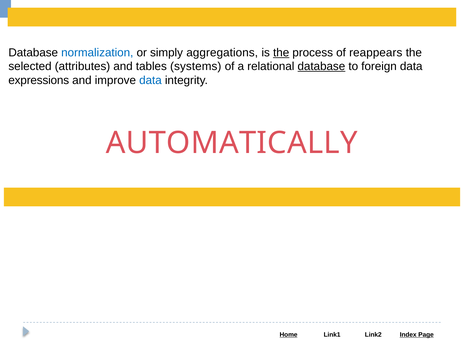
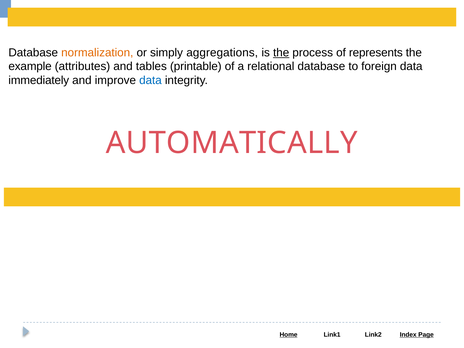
normalization colour: blue -> orange
reappears: reappears -> represents
selected: selected -> example
systems: systems -> printable
database at (321, 66) underline: present -> none
expressions: expressions -> immediately
